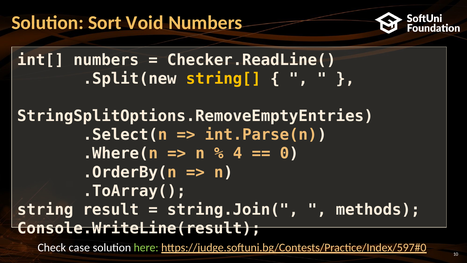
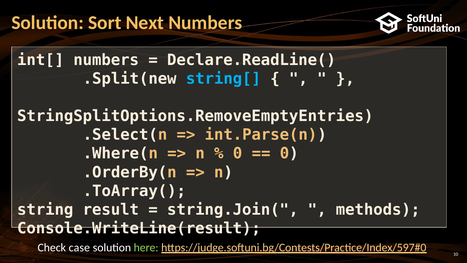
Void: Void -> Next
Checker.ReadLine(: Checker.ReadLine( -> Declare.ReadLine(
string[ colour: yellow -> light blue
4 at (238, 153): 4 -> 0
